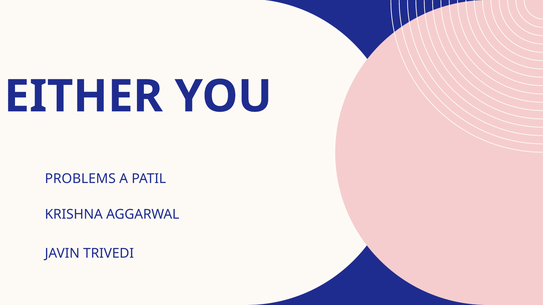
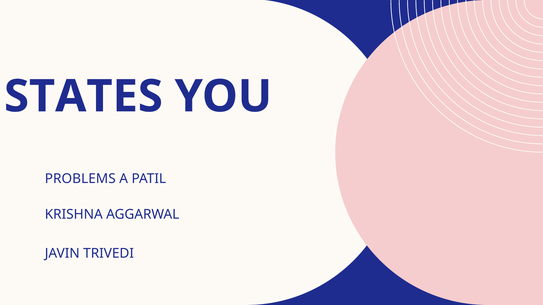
EITHER: EITHER -> STATES
